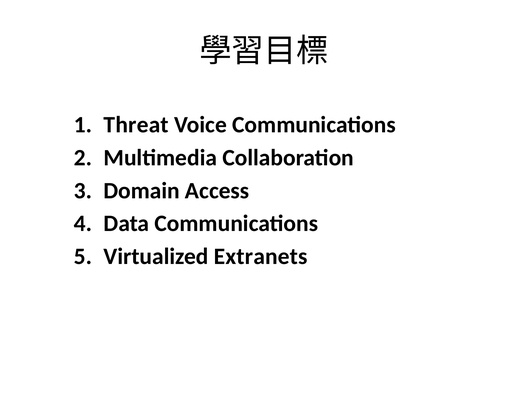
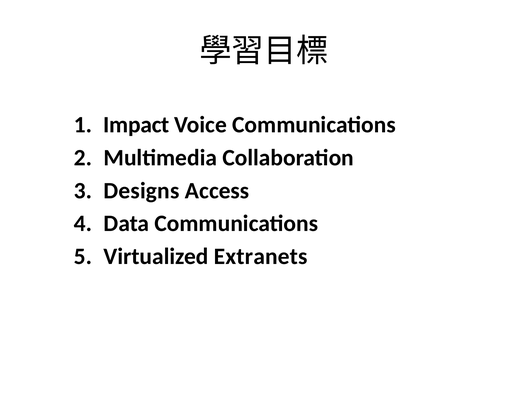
Threat: Threat -> Impact
Domain: Domain -> Designs
